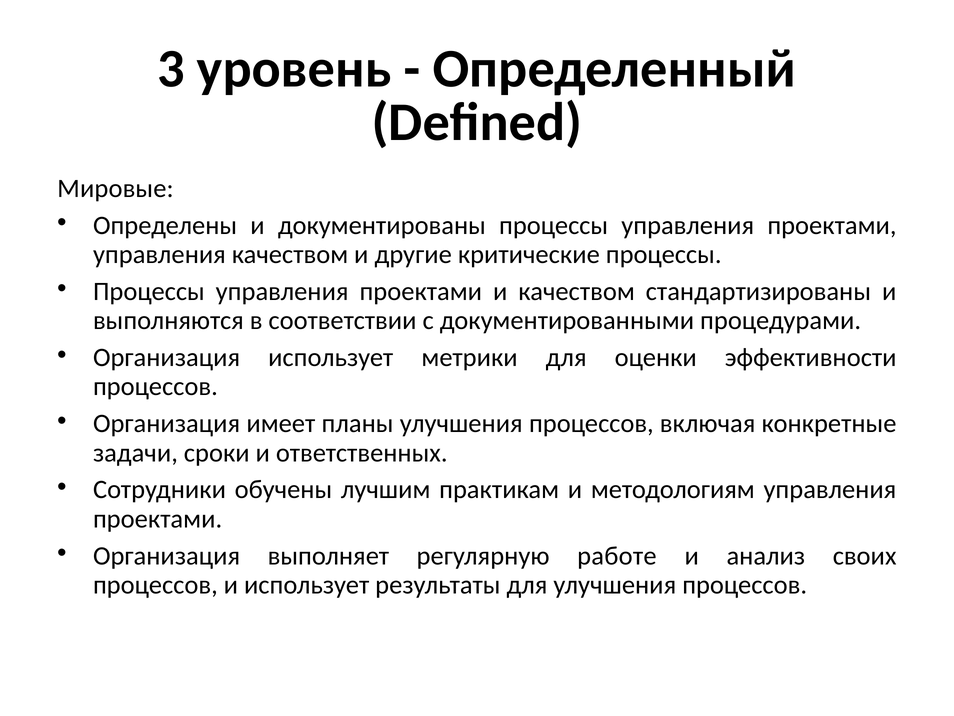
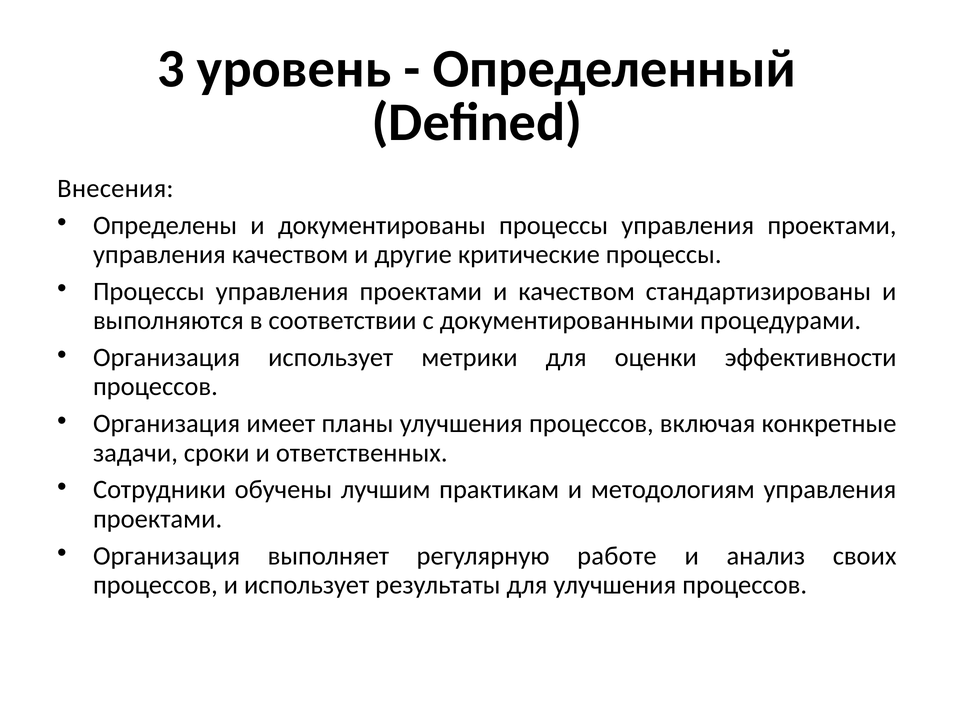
Мировые: Мировые -> Внесения
